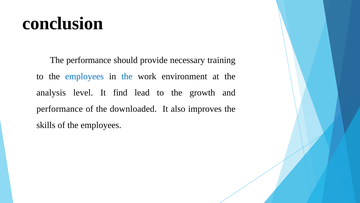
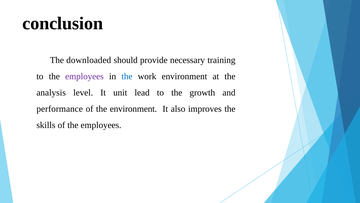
The performance: performance -> downloaded
employees at (84, 76) colour: blue -> purple
find: find -> unit
the downloaded: downloaded -> environment
